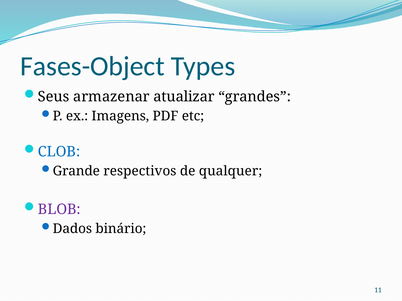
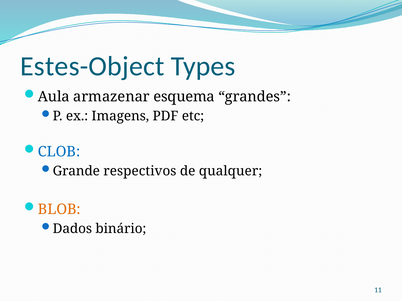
Fases-Object: Fases-Object -> Estes-Object
Seus: Seus -> Aula
atualizar: atualizar -> esquema
BLOB colour: purple -> orange
